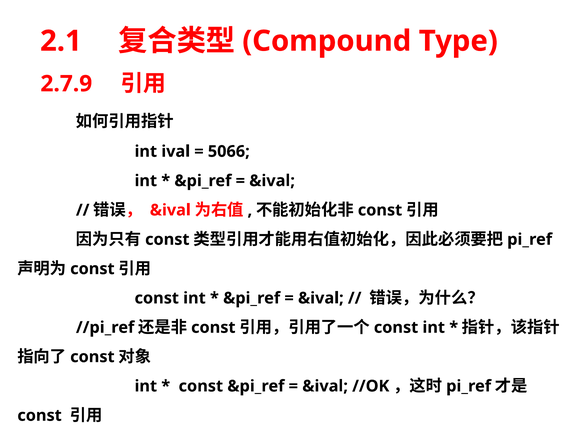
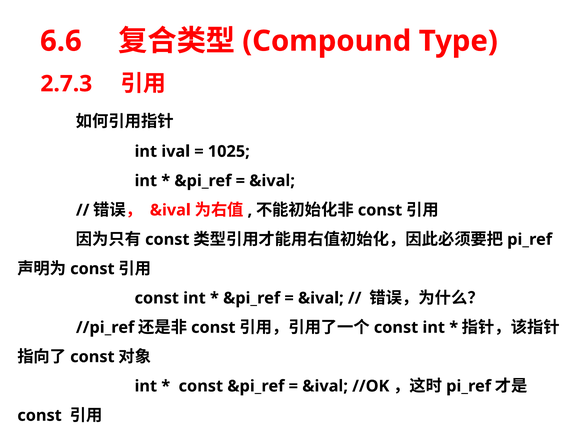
2.1: 2.1 -> 6.6
2.7.9: 2.7.9 -> 2.7.3
5066: 5066 -> 1025
